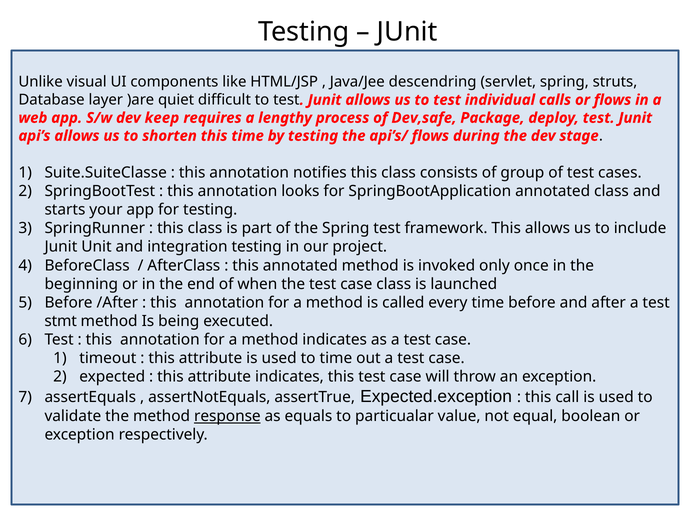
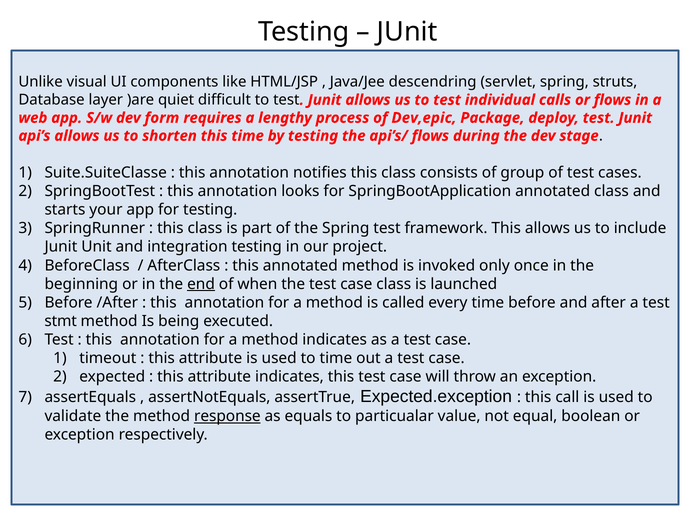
keep: keep -> form
Dev,safe: Dev,safe -> Dev,epic
end underline: none -> present
